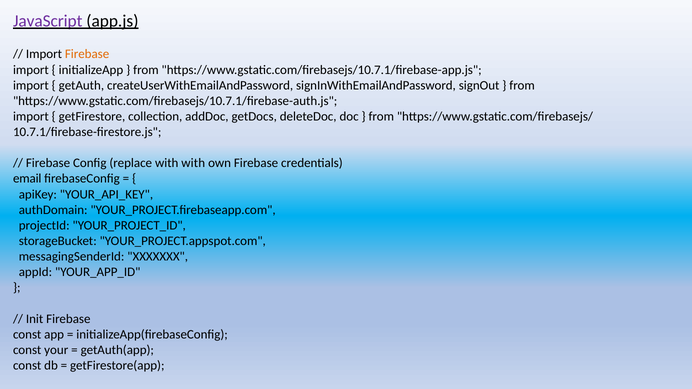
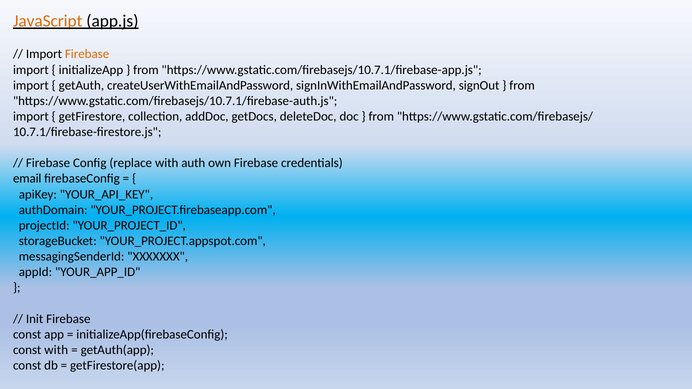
JavaScript colour: purple -> orange
with with: with -> auth
const your: your -> with
